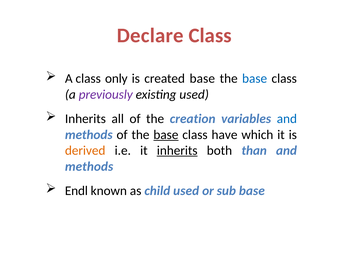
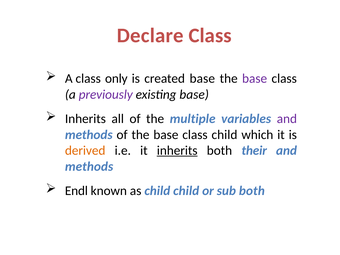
base at (255, 79) colour: blue -> purple
existing used: used -> base
creation: creation -> multiple
and at (287, 119) colour: blue -> purple
base at (166, 135) underline: present -> none
class have: have -> child
than: than -> their
child used: used -> child
sub base: base -> both
